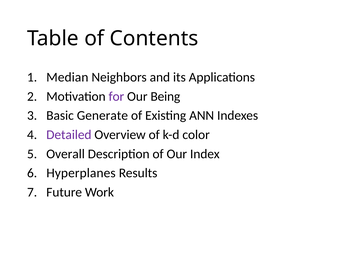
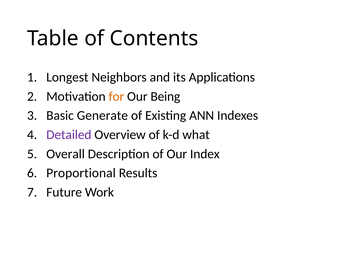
Median: Median -> Longest
for colour: purple -> orange
color: color -> what
Hyperplanes: Hyperplanes -> Proportional
